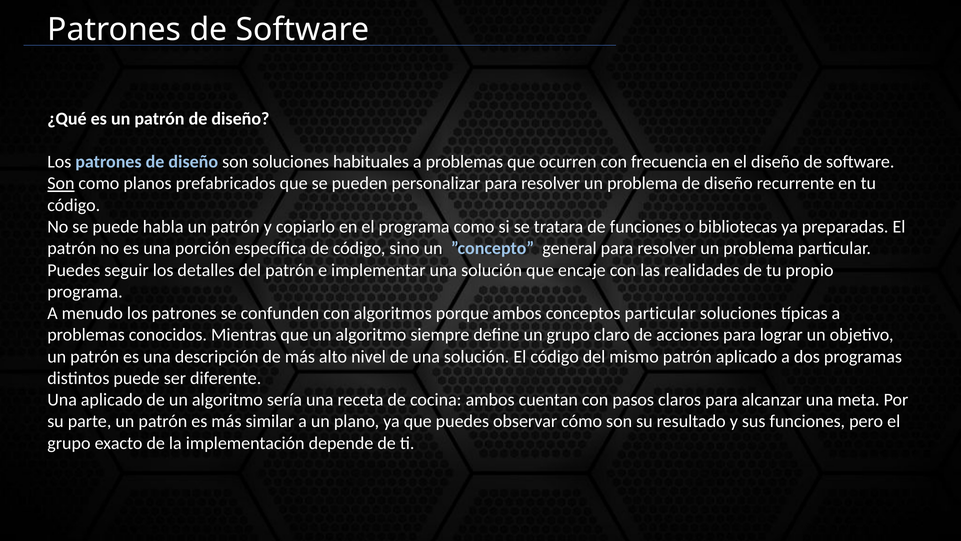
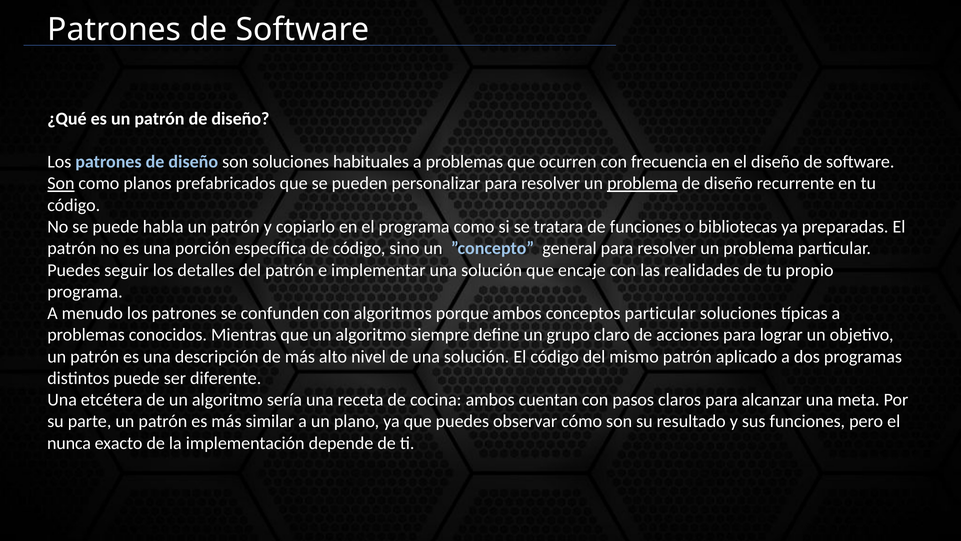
problema at (642, 183) underline: none -> present
Una aplicado: aplicado -> etcétera
grupo at (69, 443): grupo -> nunca
